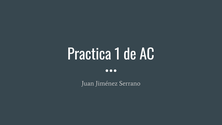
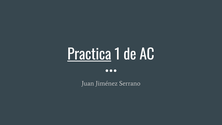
Practica underline: none -> present
